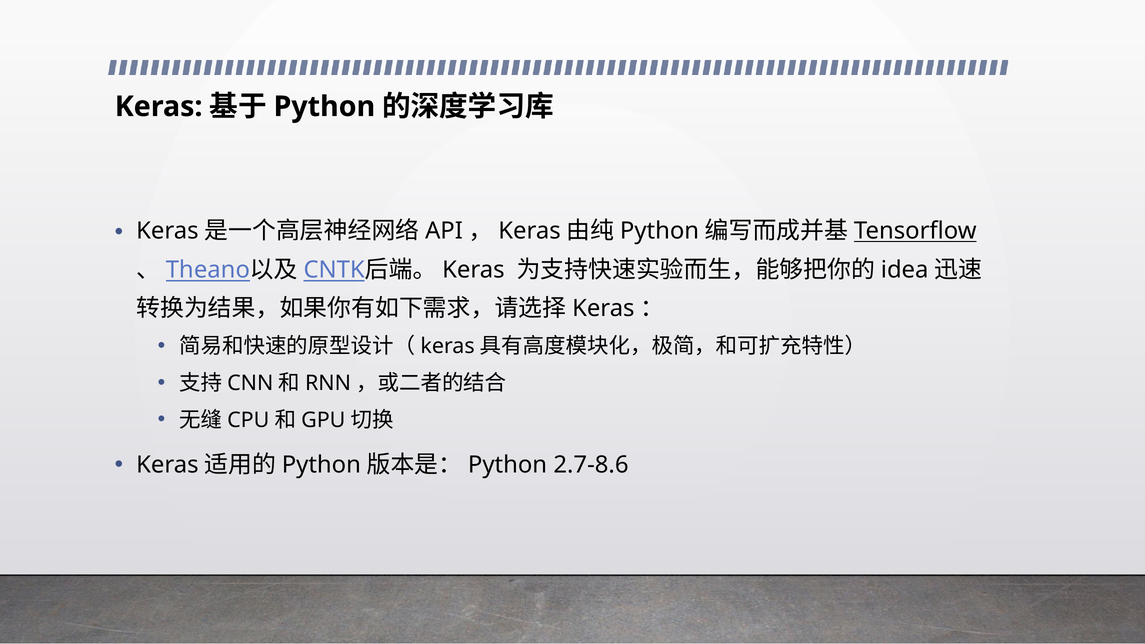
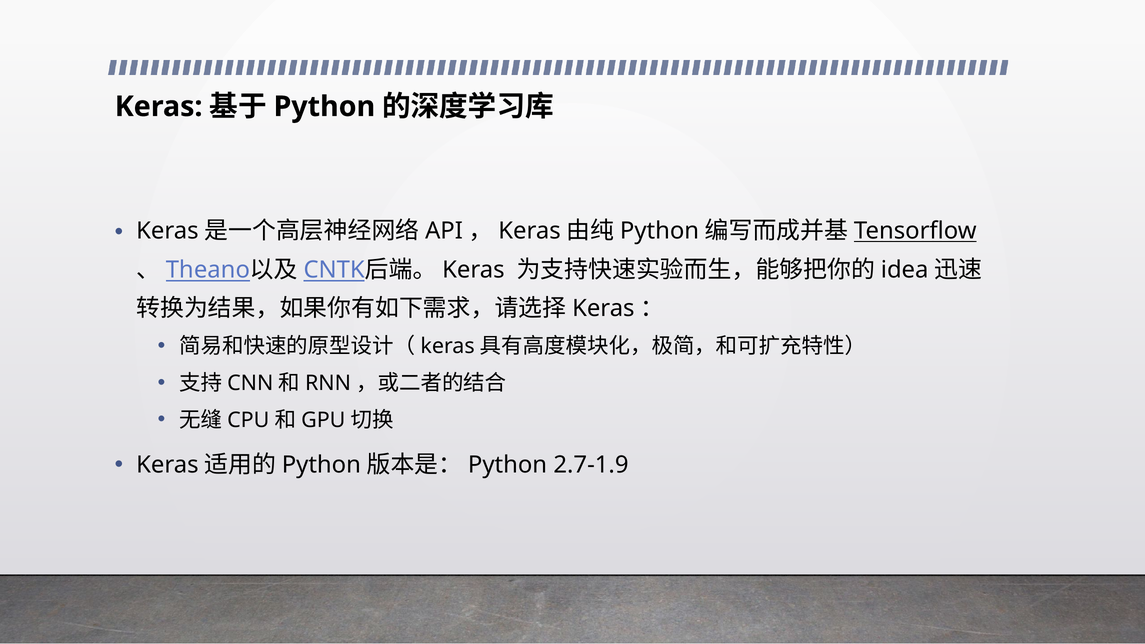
2.7-8.6: 2.7-8.6 -> 2.7-1.9
